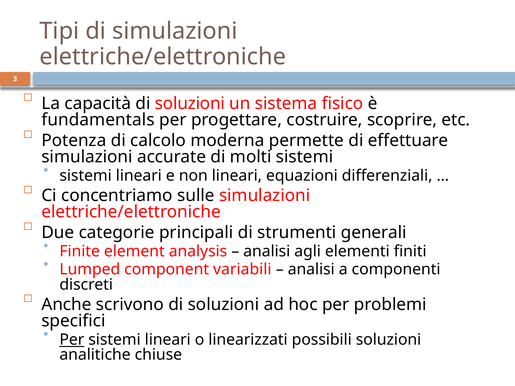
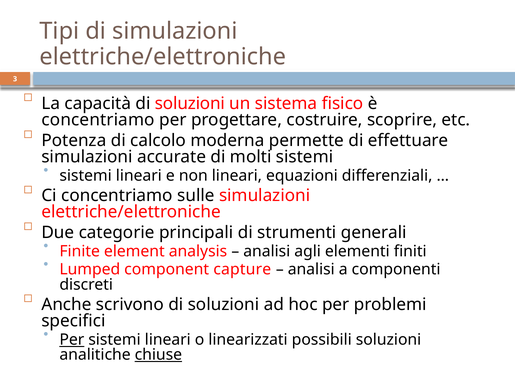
fundamentals at (98, 120): fundamentals -> concentriamo
variabili: variabili -> capture
chiuse underline: none -> present
